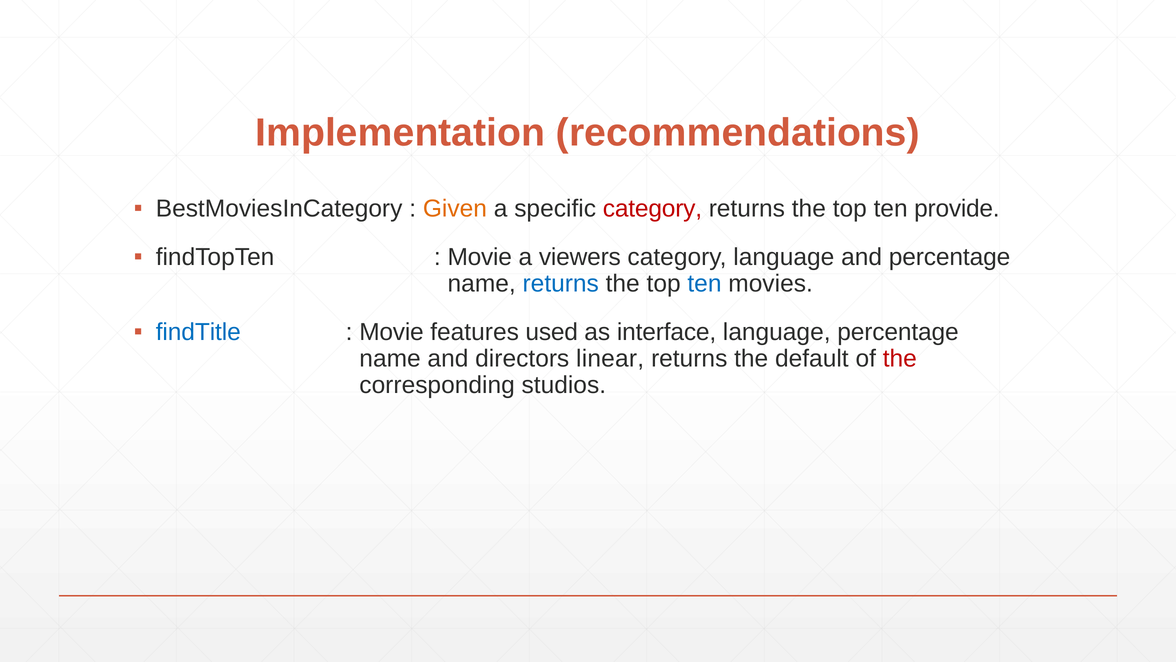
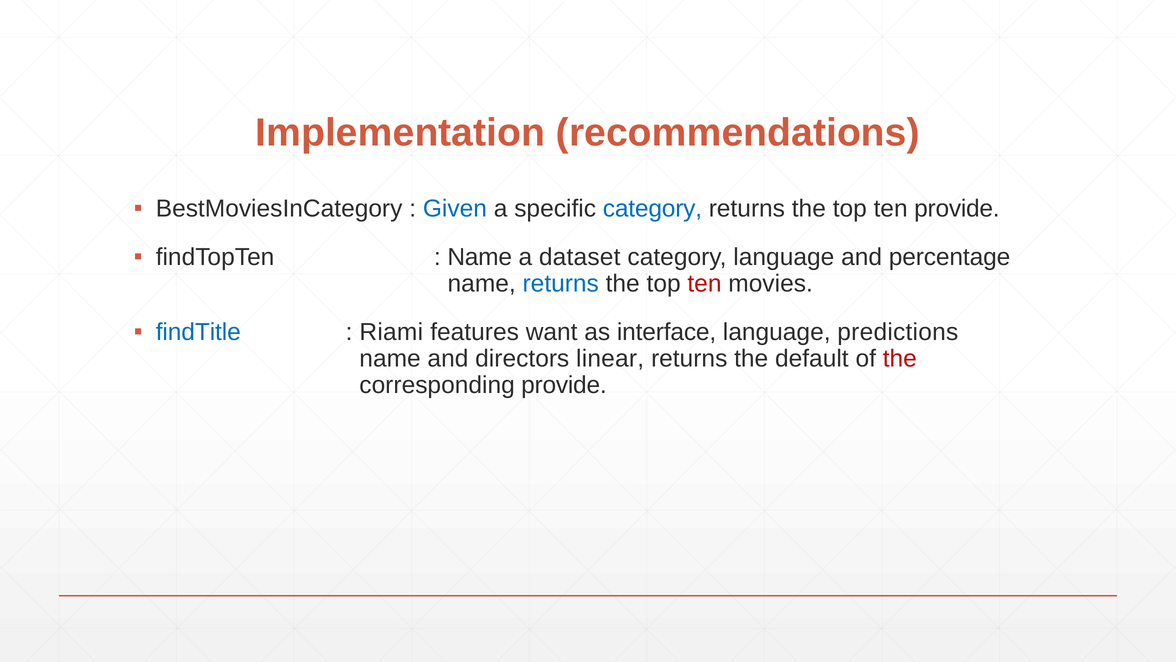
Given colour: orange -> blue
category at (652, 209) colour: red -> blue
Movie at (480, 257): Movie -> Name
viewers: viewers -> dataset
ten at (704, 284) colour: blue -> red
Movie at (392, 332): Movie -> Riami
used: used -> want
language percentage: percentage -> predictions
corresponding studios: studios -> provide
